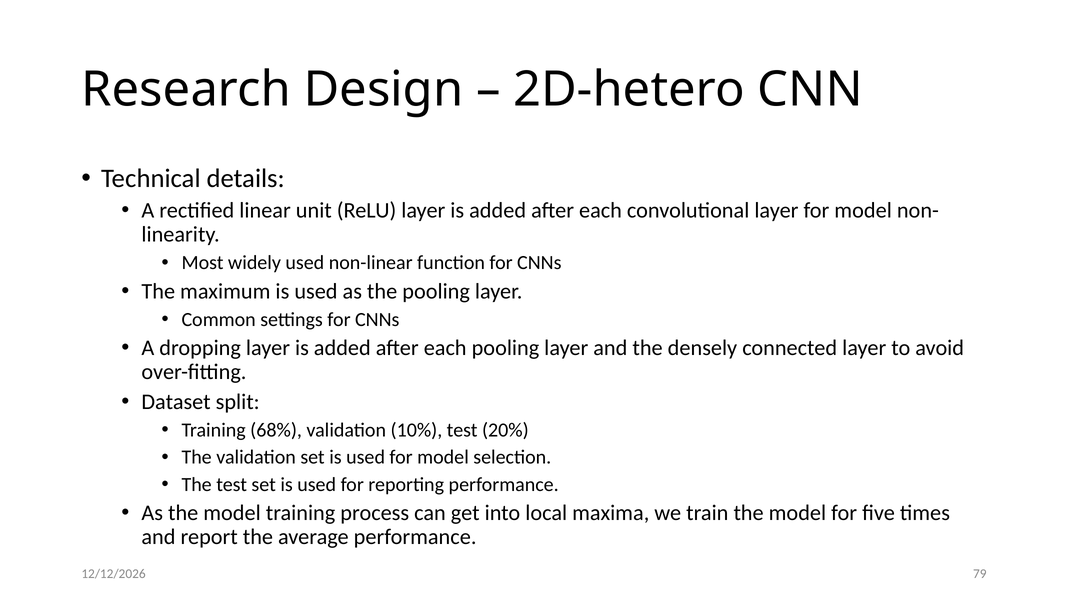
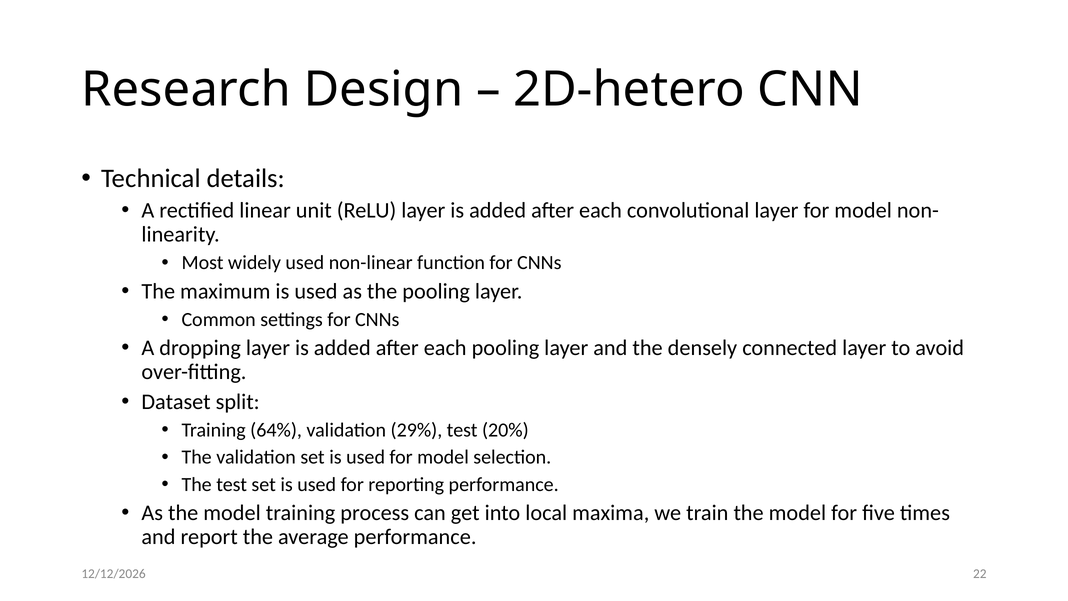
68%: 68% -> 64%
10%: 10% -> 29%
79: 79 -> 22
